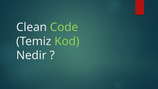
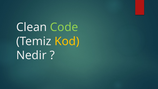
Kod colour: light green -> yellow
